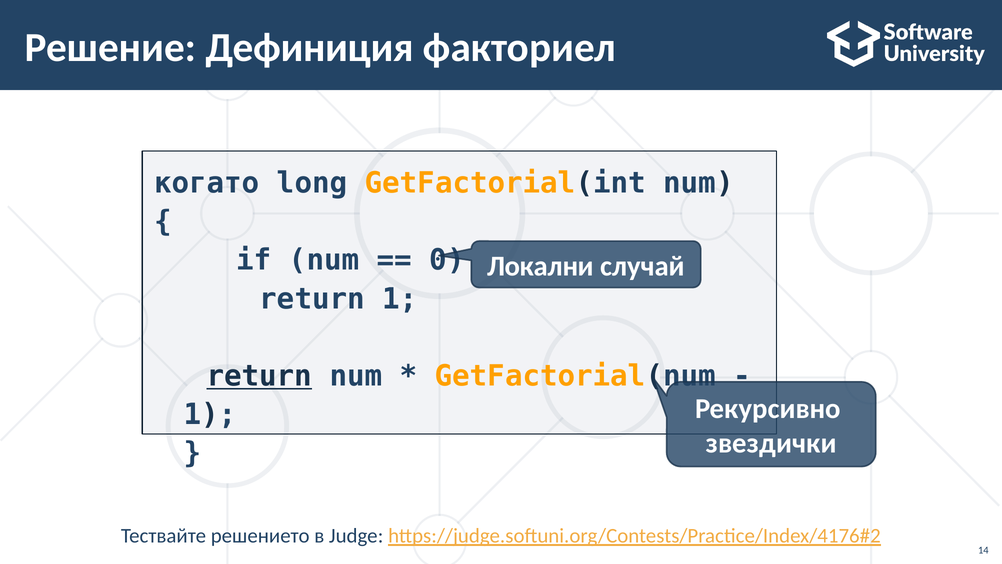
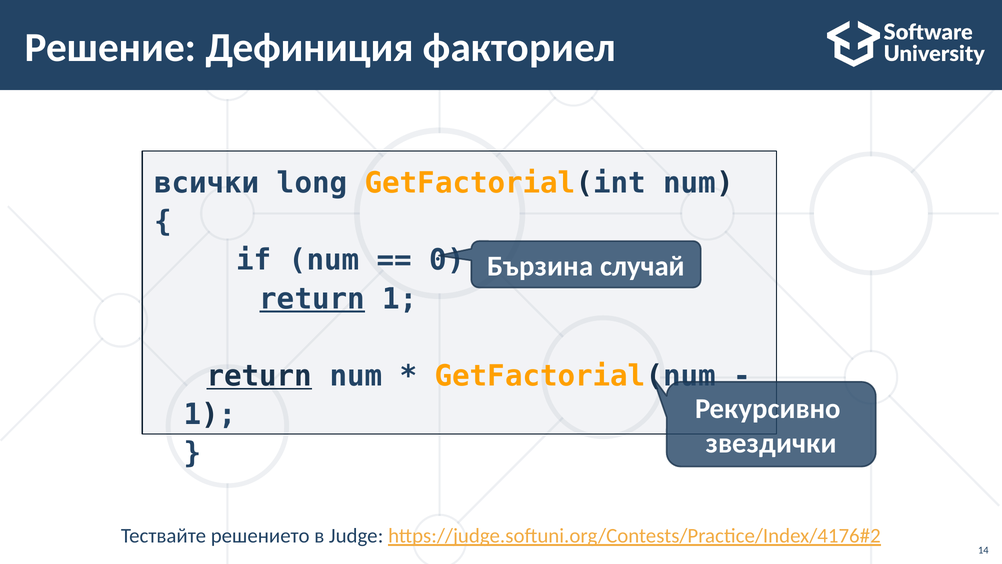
когато: когато -> всички
Локални: Локални -> Бързина
return at (312, 299) underline: none -> present
